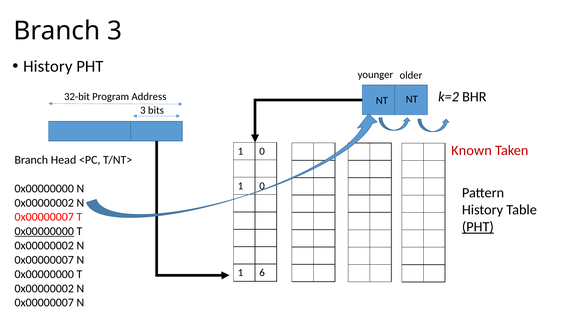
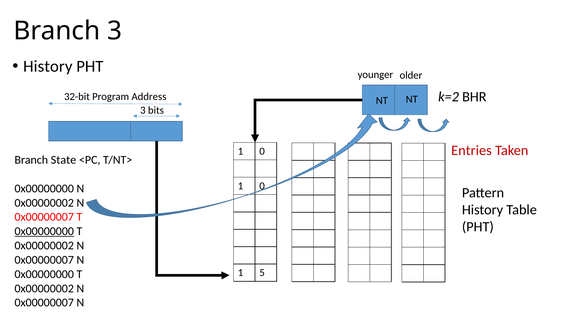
Known: Known -> Entries
Head: Head -> State
PHT at (478, 227) underline: present -> none
6: 6 -> 5
